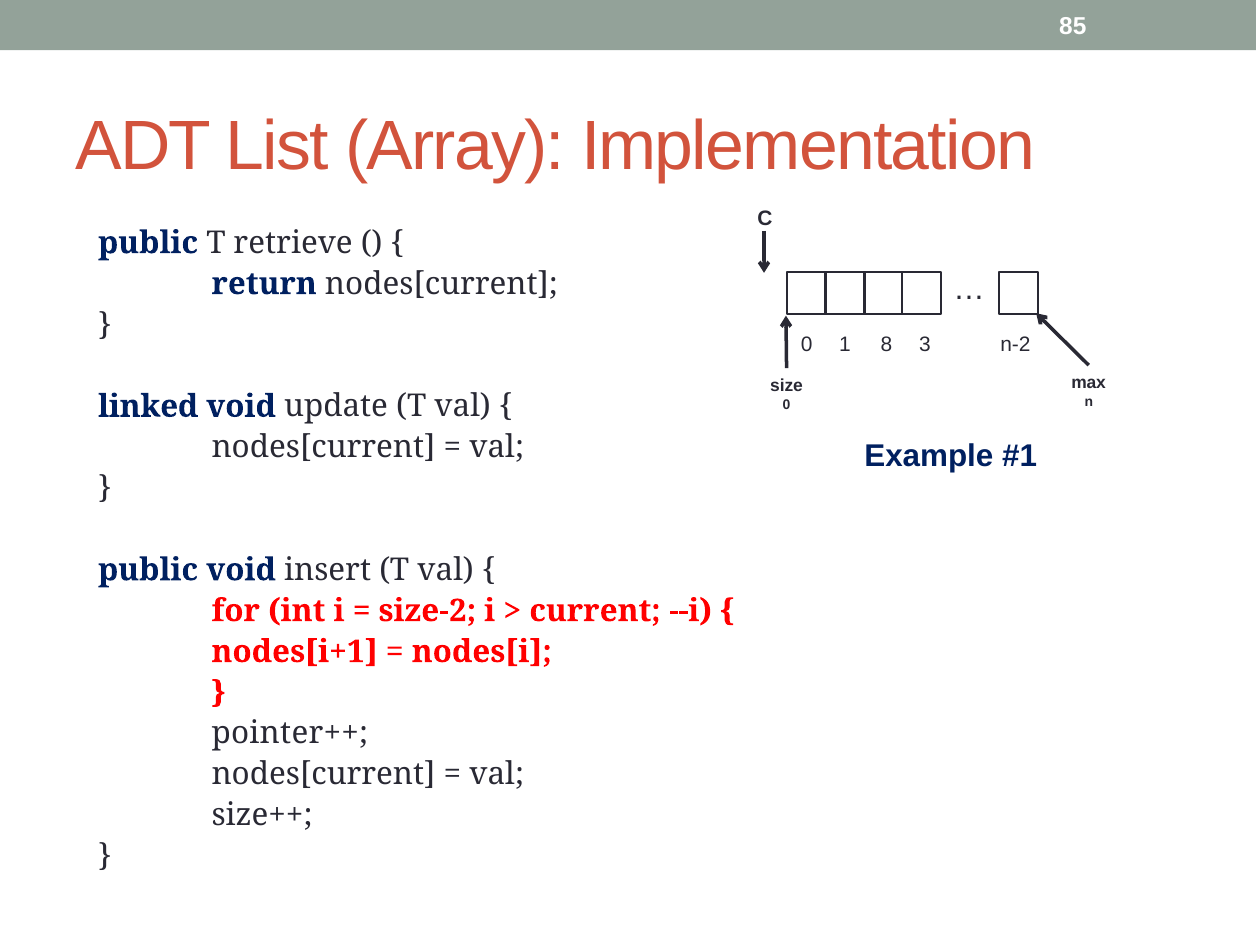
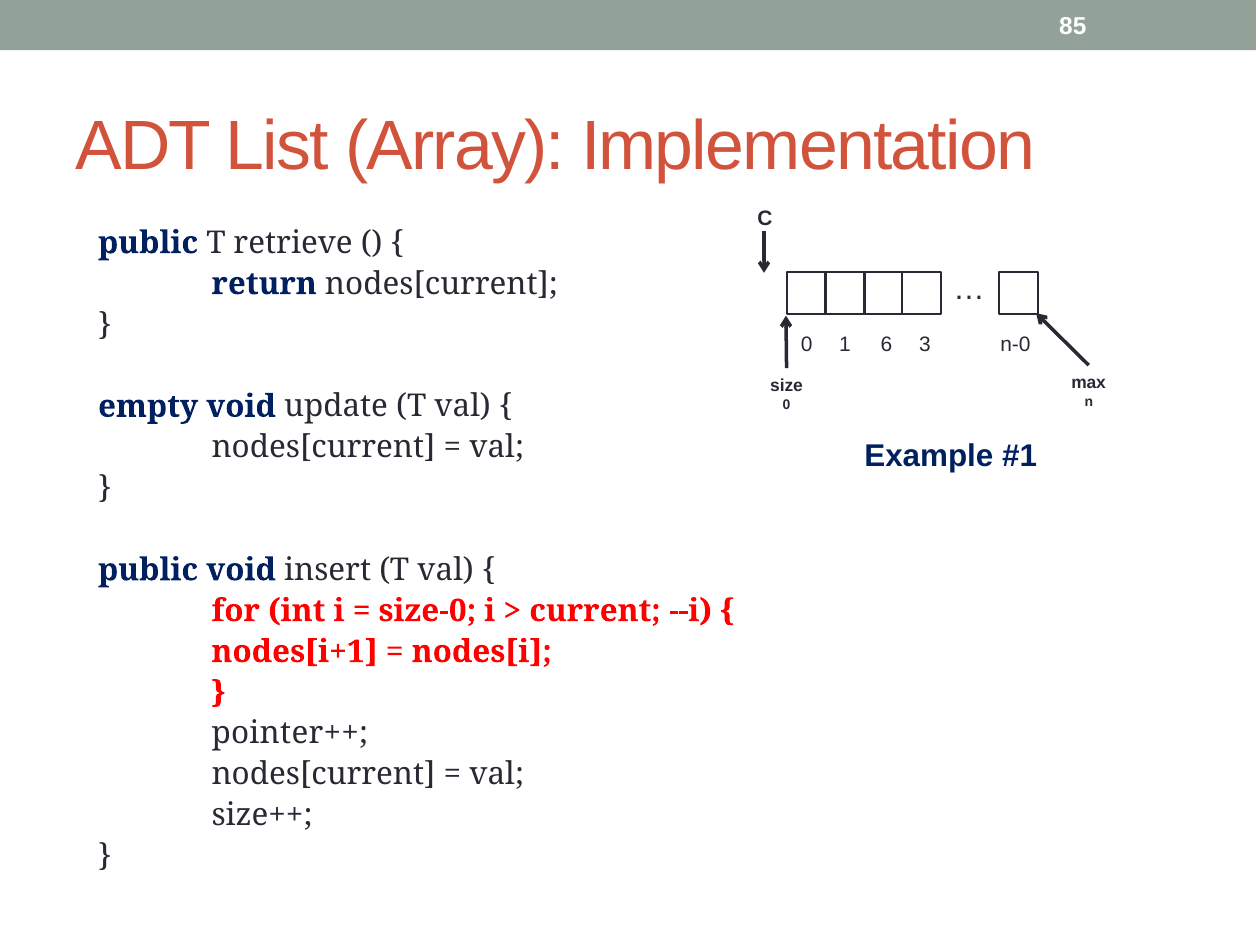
8: 8 -> 6
n-2: n-2 -> n-0
linked: linked -> empty
size-2: size-2 -> size-0
